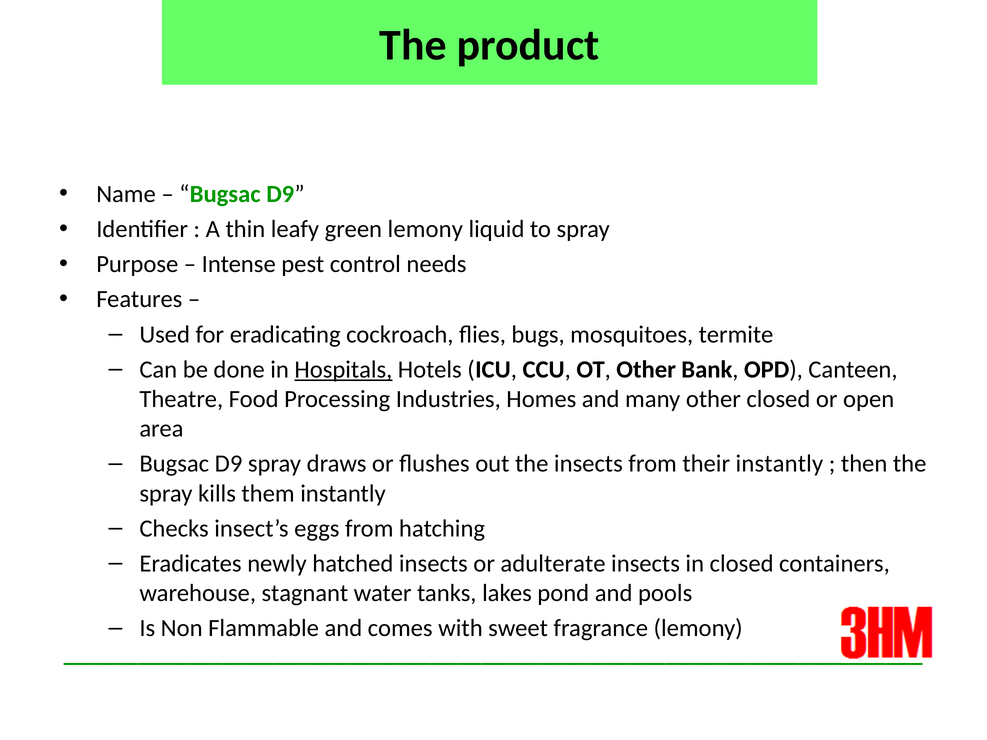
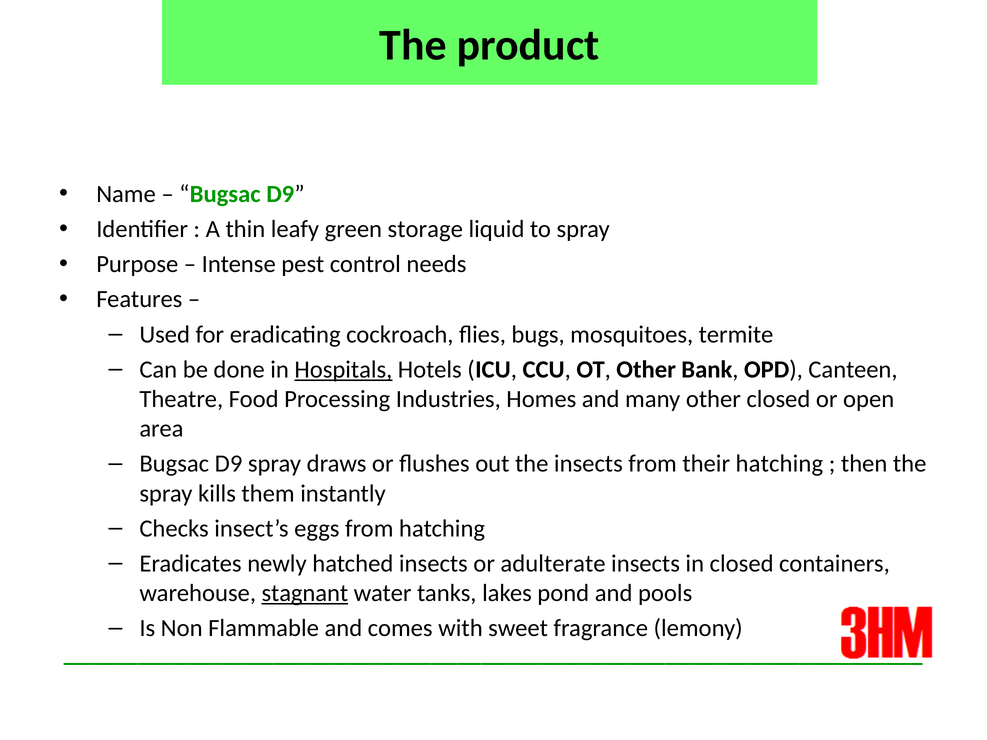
green lemony: lemony -> storage
their instantly: instantly -> hatching
stagnant underline: none -> present
